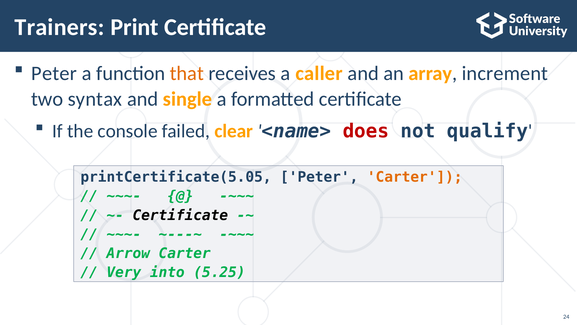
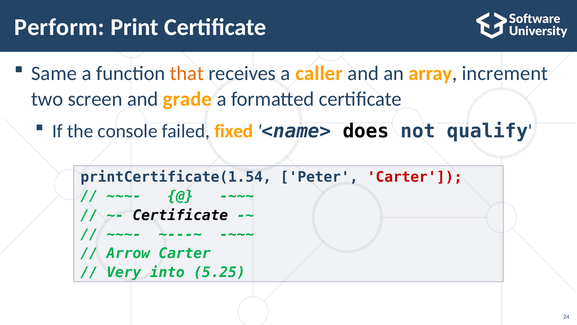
Trainers: Trainers -> Perform
Peter at (54, 73): Peter -> Same
syntax: syntax -> screen
single: single -> grade
clear: clear -> fixed
does colour: red -> black
printCertificate(5.05: printCertificate(5.05 -> printCertificate(1.54
Carter at (415, 177) colour: orange -> red
